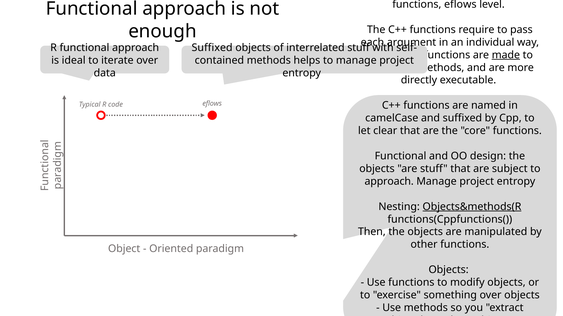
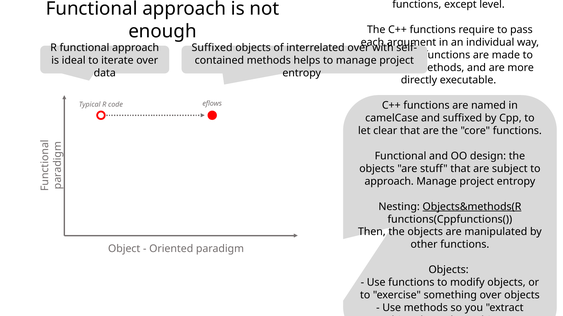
functions eflows: eflows -> except
interrelated stuff: stuff -> over
made underline: present -> none
